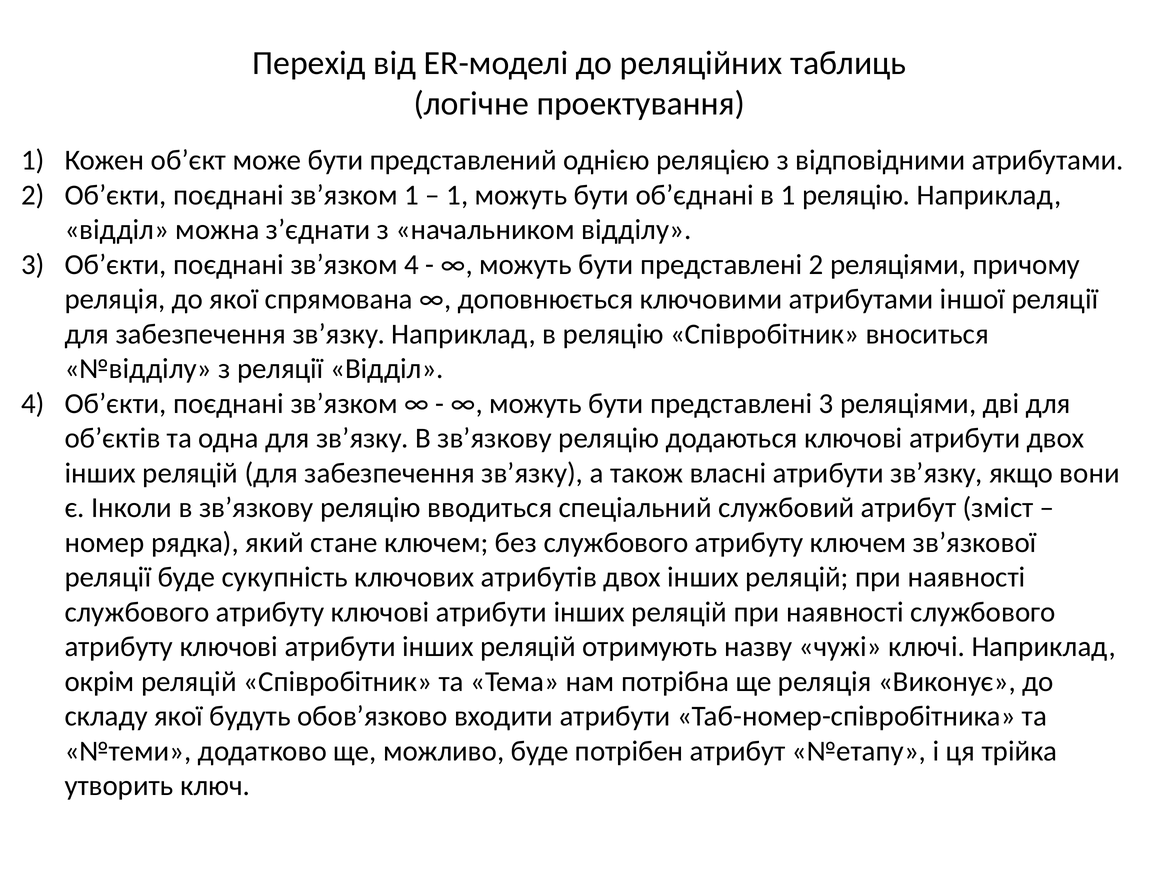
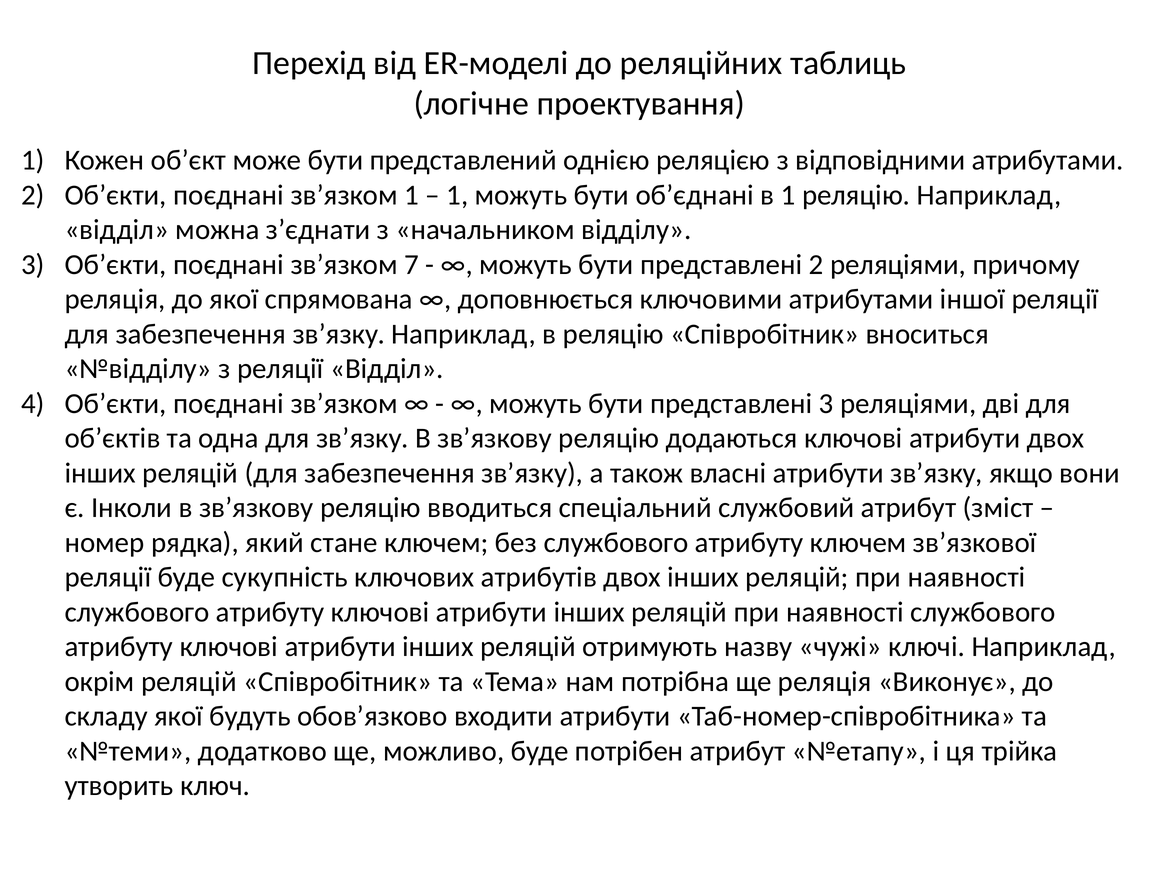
зв’язком 4: 4 -> 7
